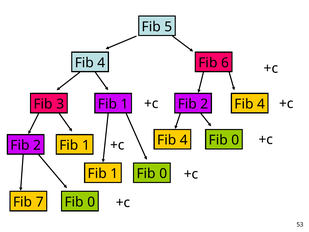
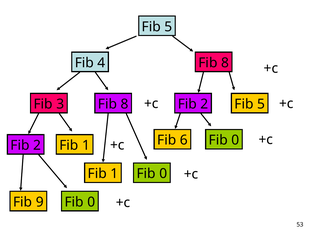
6 at (225, 63): 6 -> 8
3 Fib 1: 1 -> 8
2 Fib 4: 4 -> 5
4 at (184, 140): 4 -> 6
7: 7 -> 9
